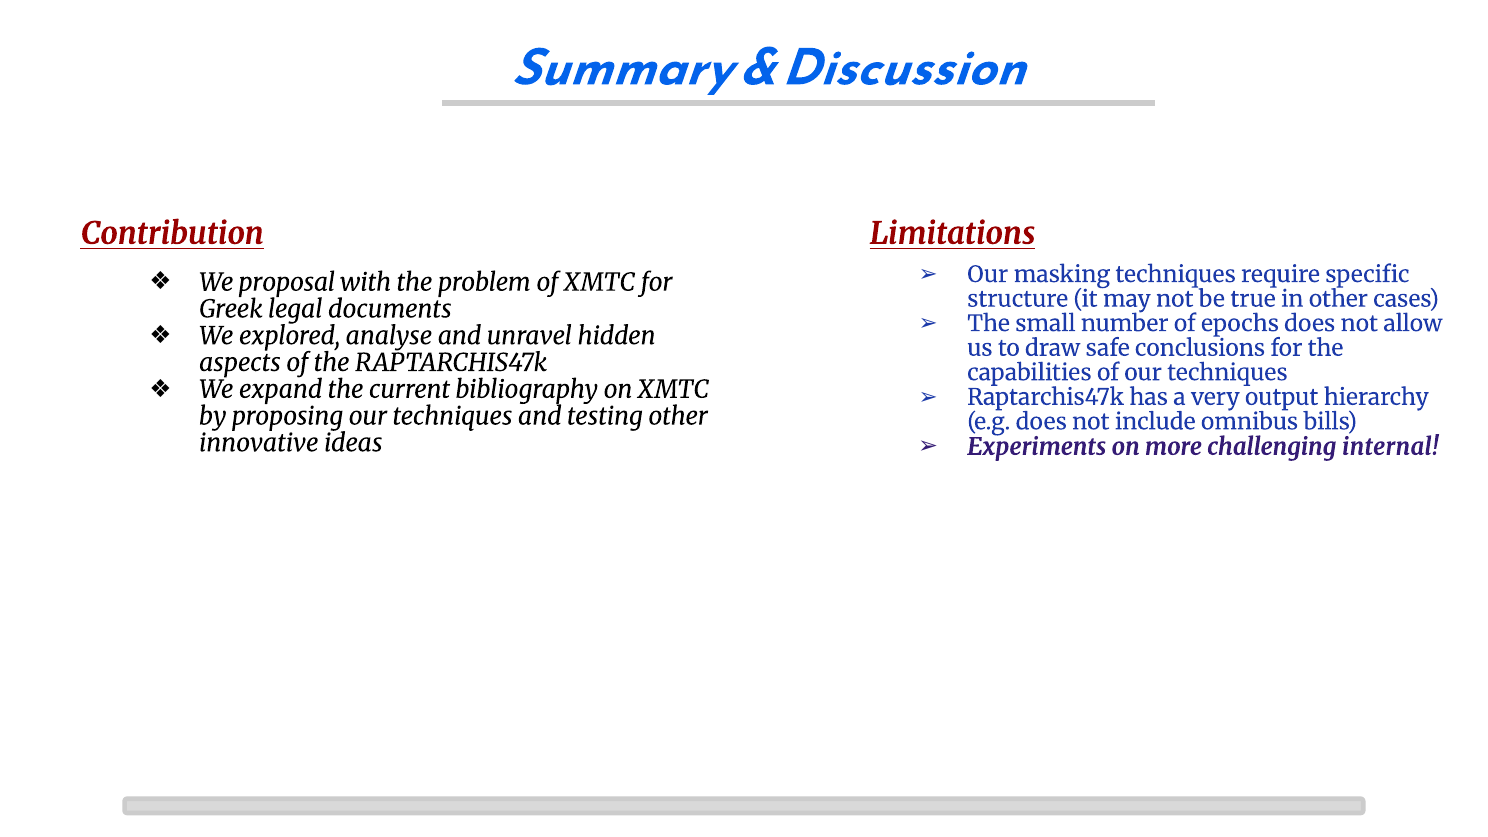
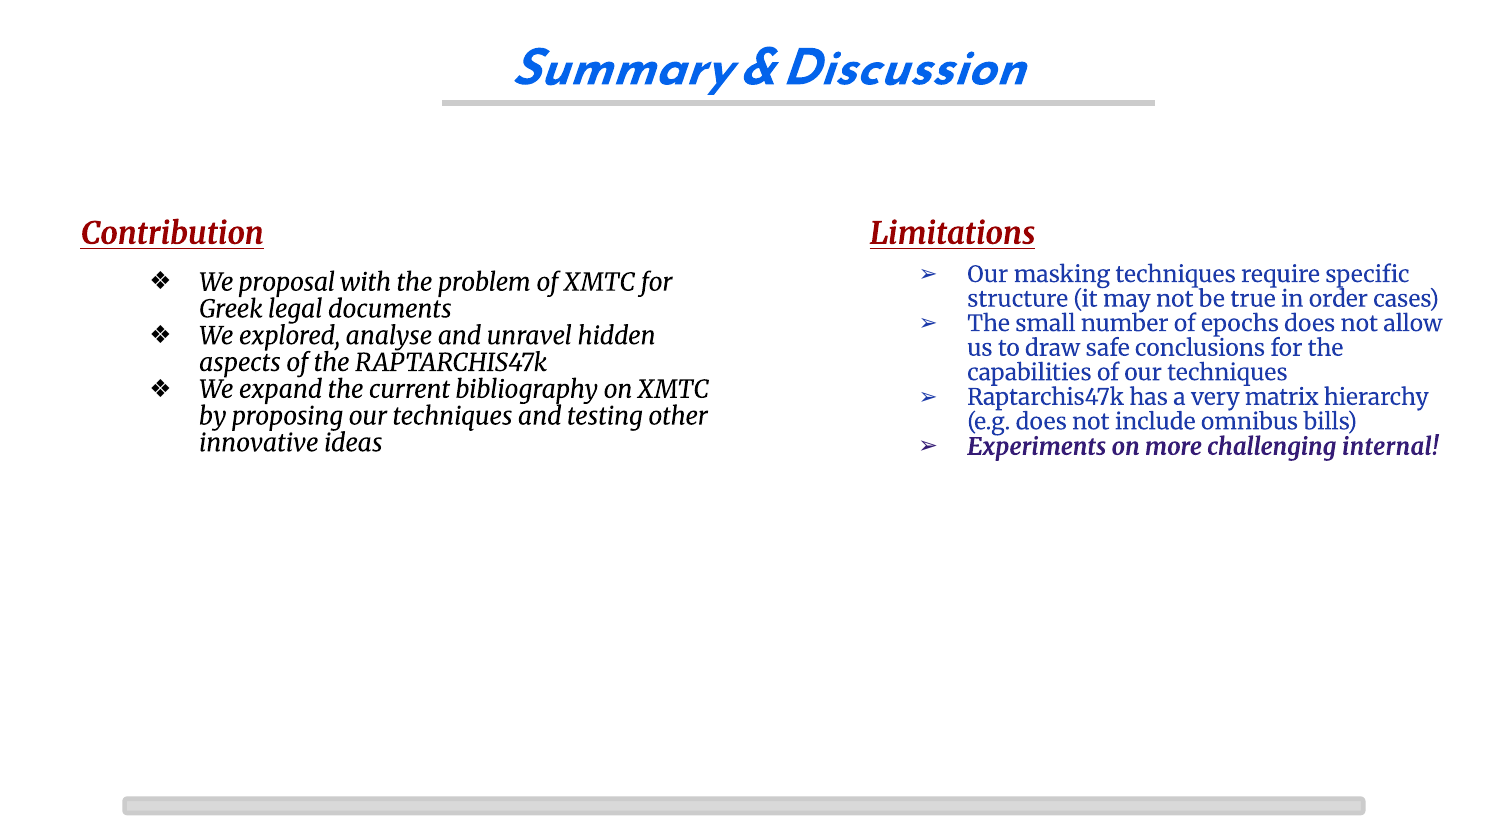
in other: other -> order
output: output -> matrix
